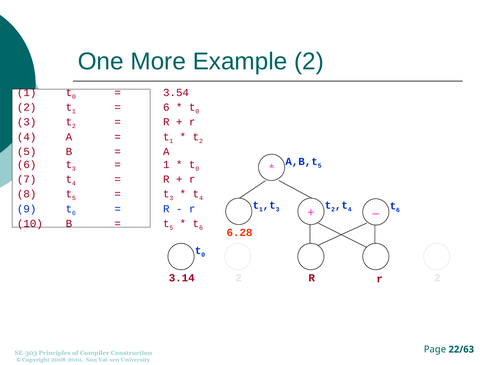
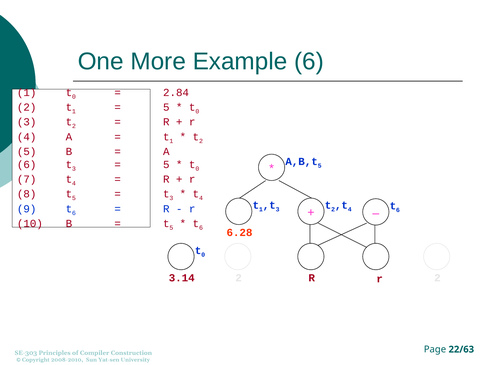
Example 2: 2 -> 6
3.54: 3.54 -> 2.84
6 at (166, 107): 6 -> 5
1 at (166, 165): 1 -> 5
